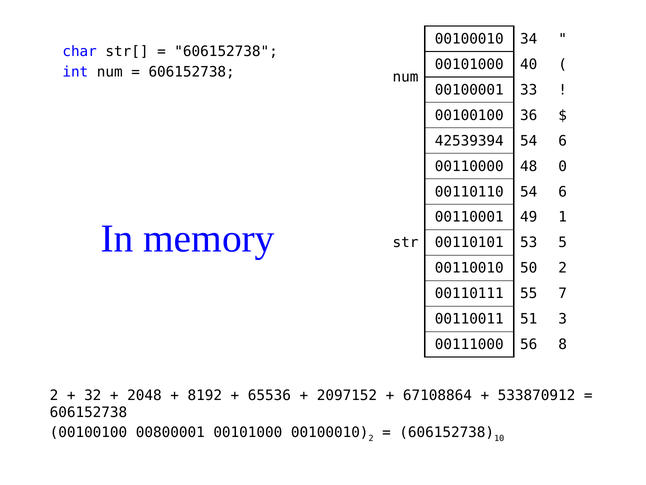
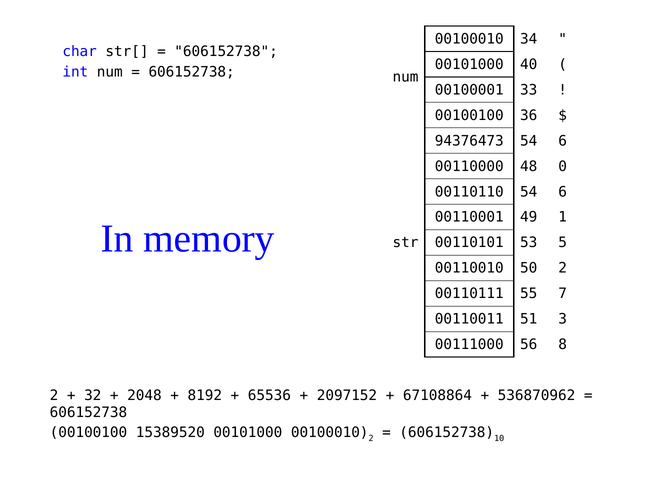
42539394: 42539394 -> 94376473
533870912: 533870912 -> 536870962
00800001: 00800001 -> 15389520
